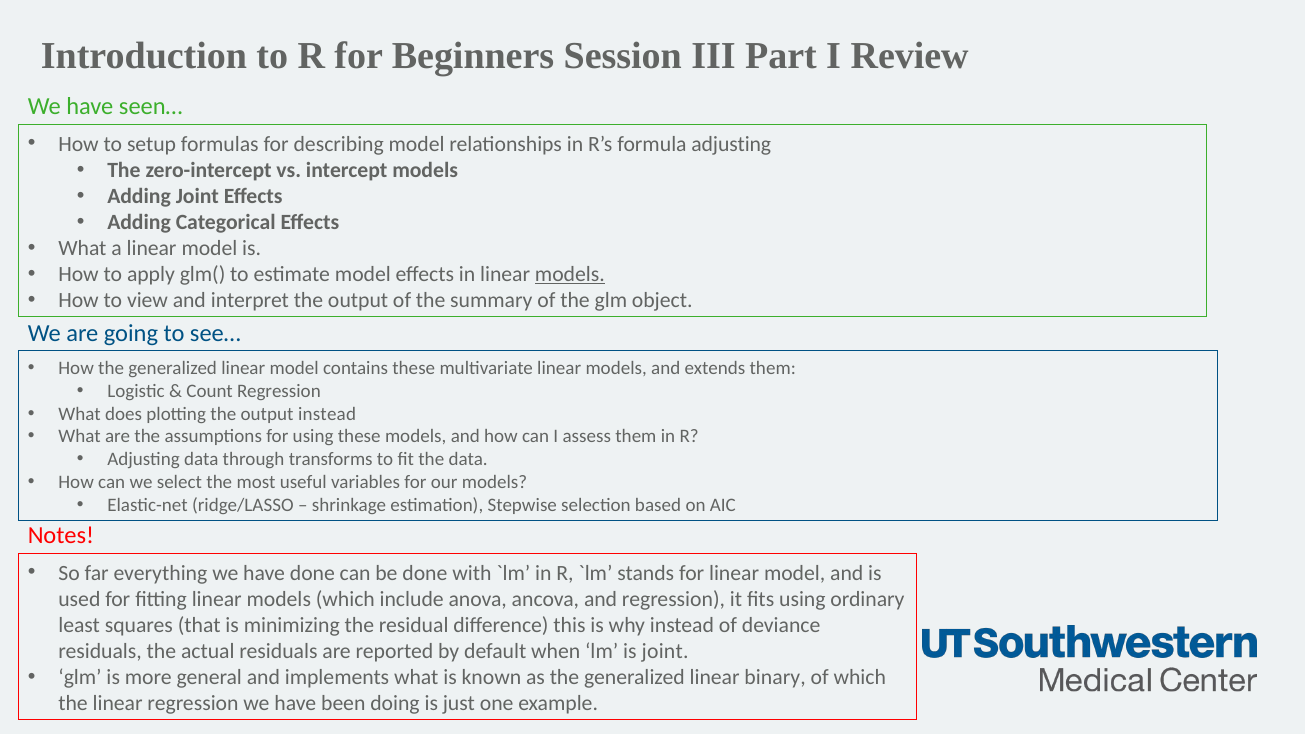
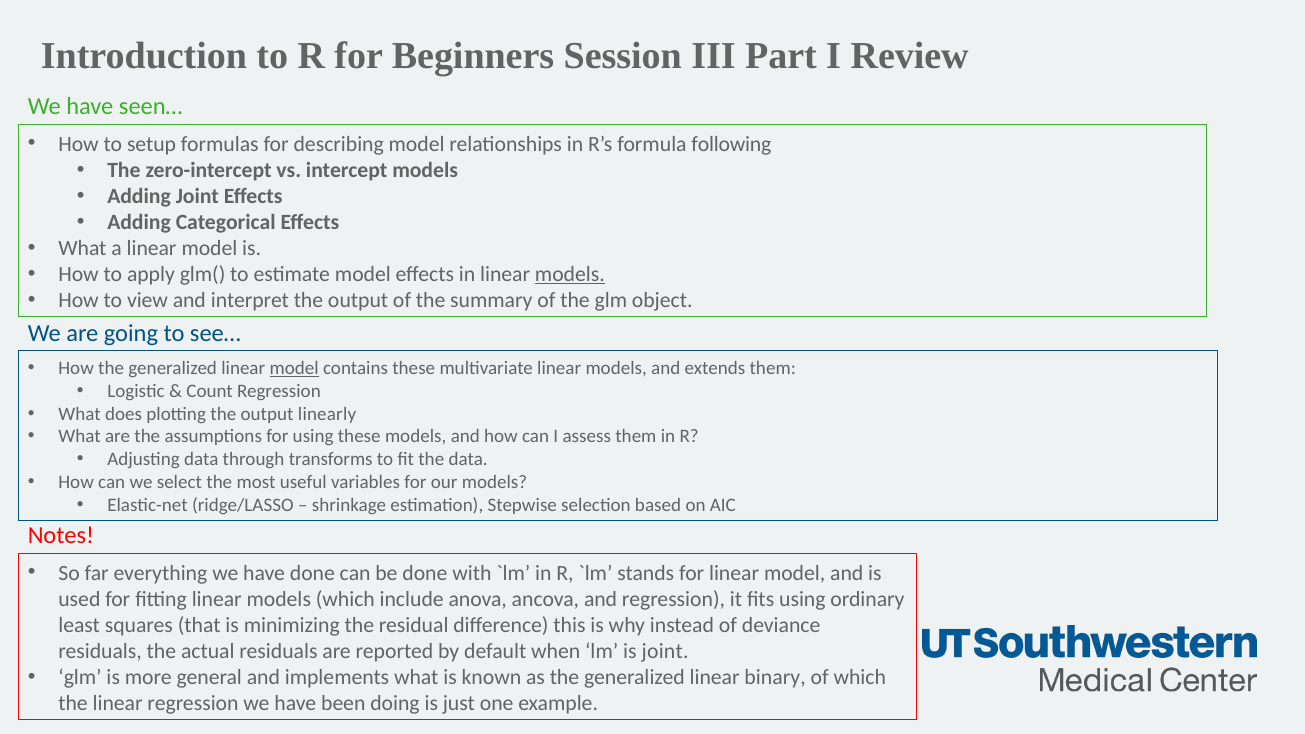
formula adjusting: adjusting -> following
model at (294, 368) underline: none -> present
output instead: instead -> linearly
